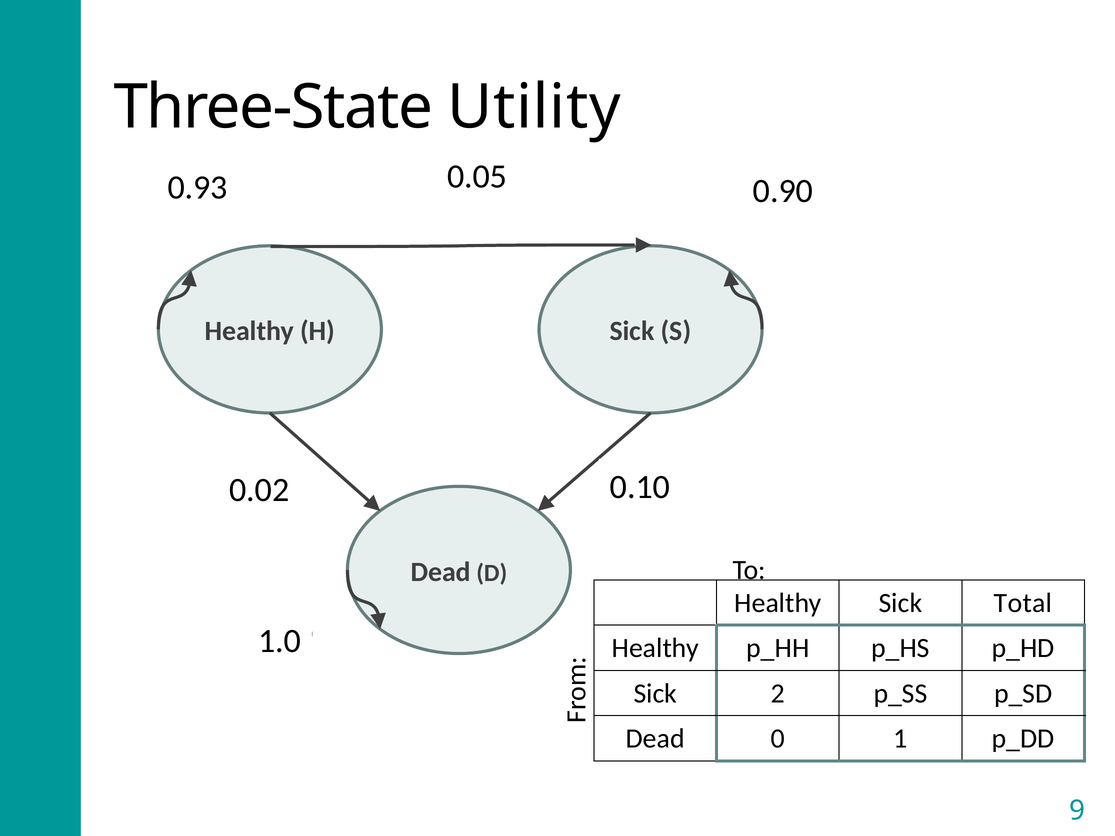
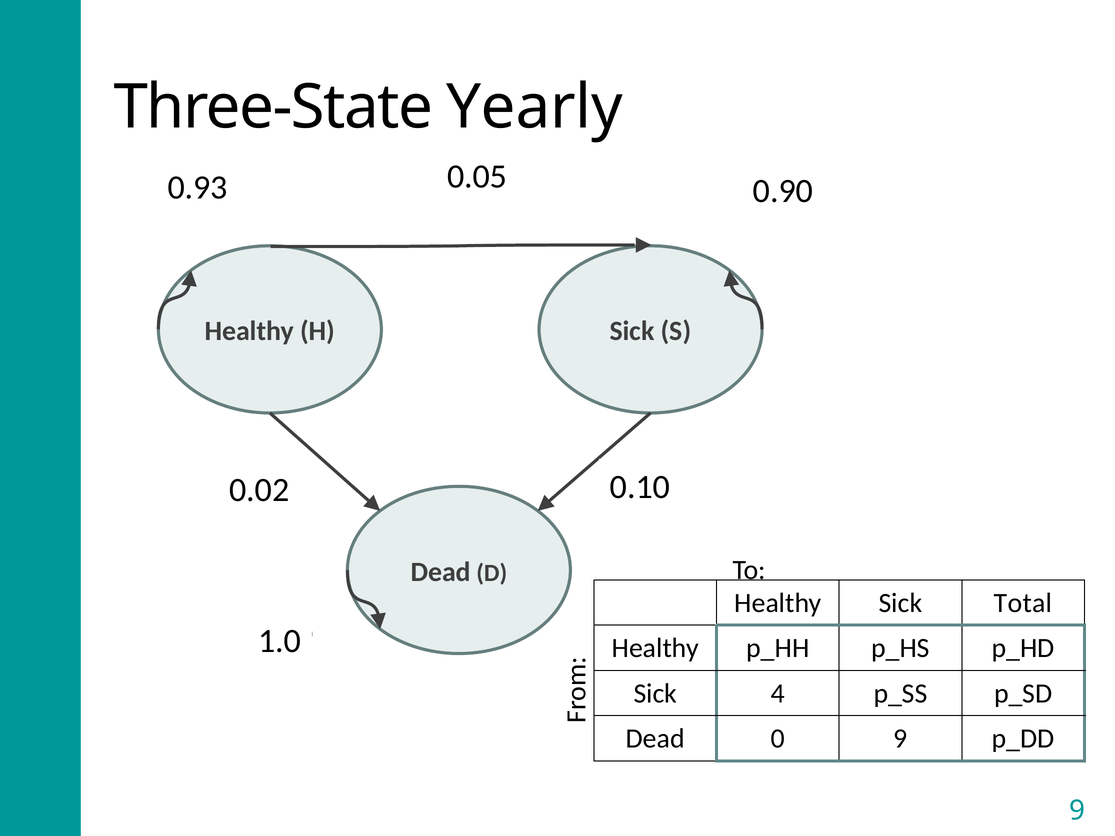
Utility: Utility -> Yearly
2: 2 -> 4
0 1: 1 -> 9
